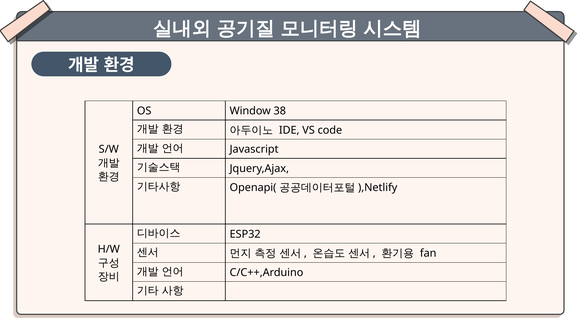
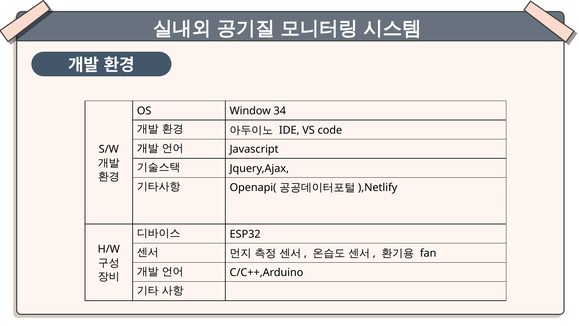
38: 38 -> 34
